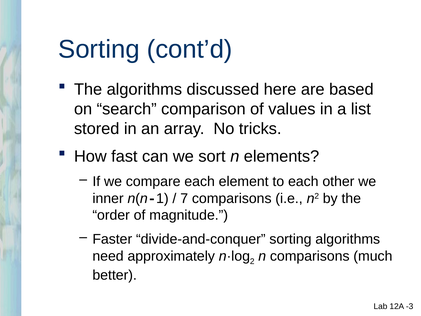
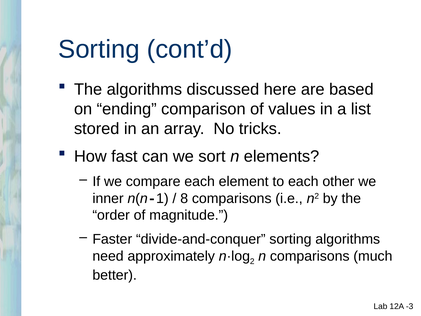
search: search -> ending
7: 7 -> 8
